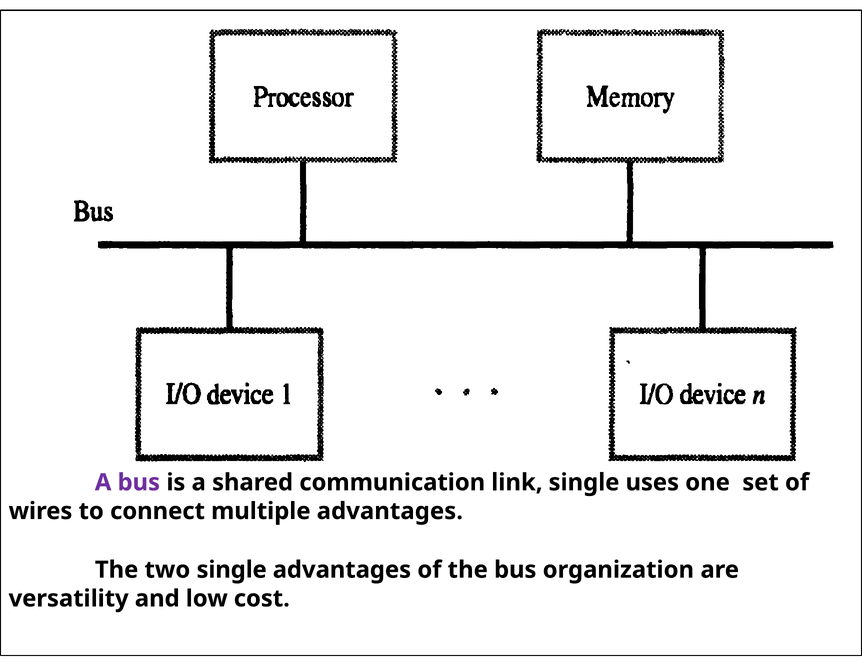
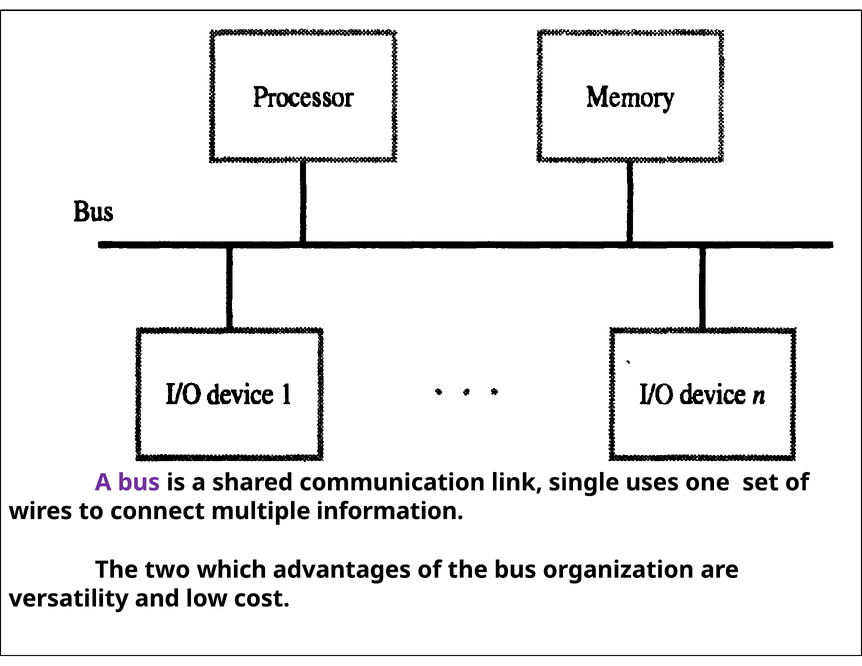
multiple advantages: advantages -> information
two single: single -> which
